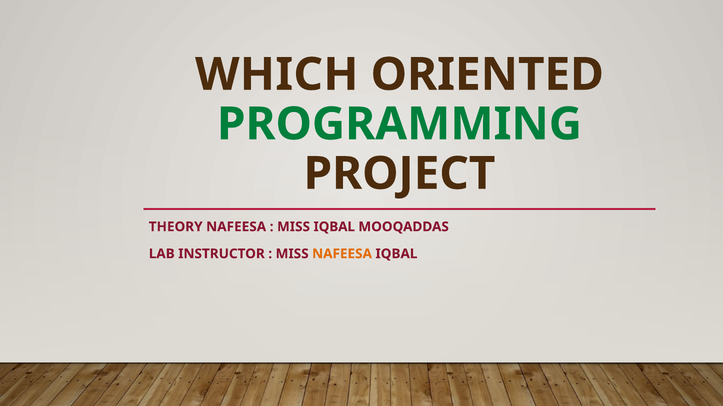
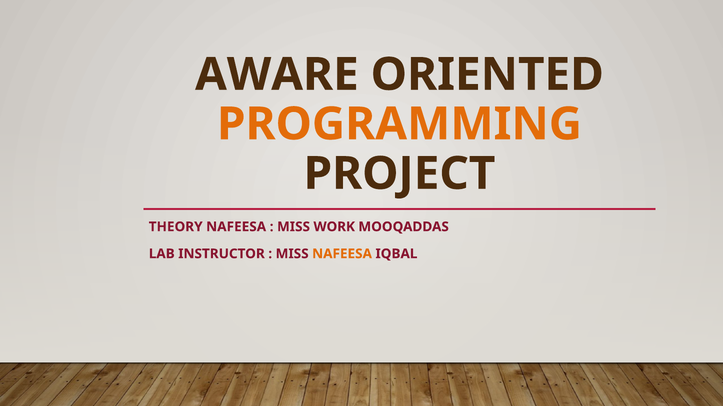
WHICH: WHICH -> AWARE
PROGRAMMING colour: green -> orange
MISS IQBAL: IQBAL -> WORK
